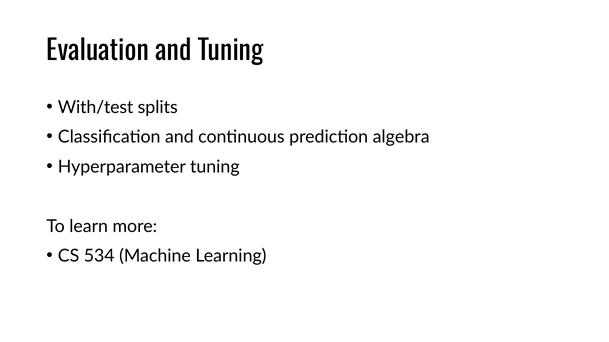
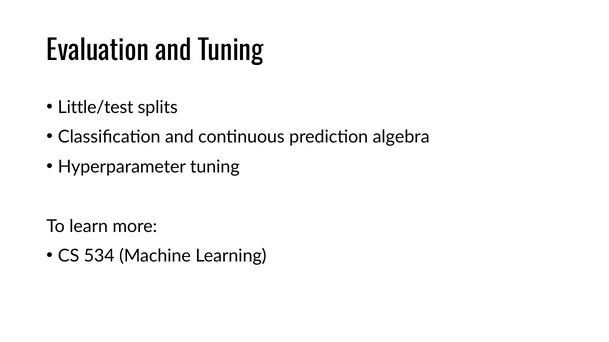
With/test: With/test -> Little/test
